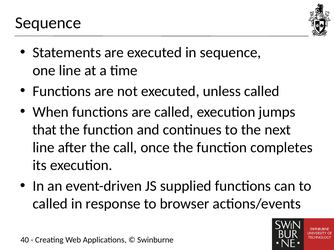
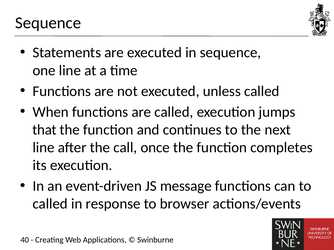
supplied: supplied -> message
